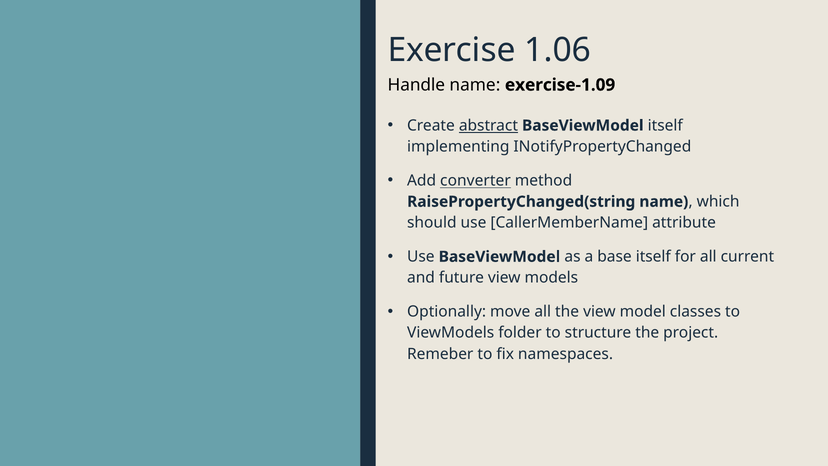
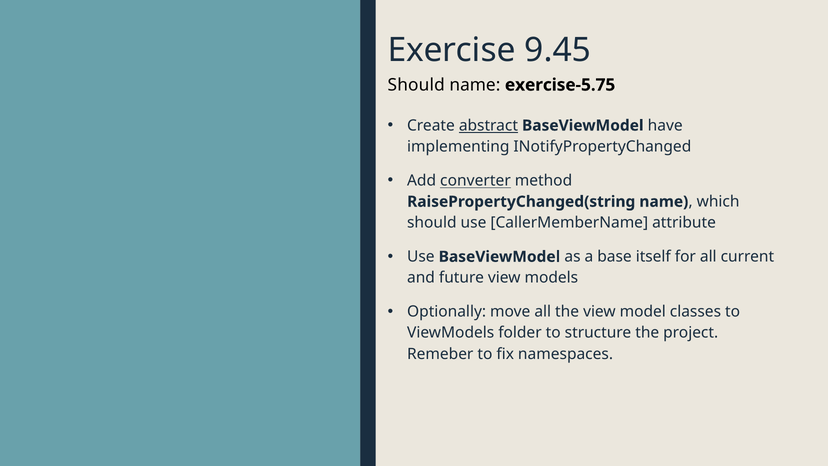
1.06: 1.06 -> 9.45
Handle at (416, 85): Handle -> Should
exercise-1.09: exercise-1.09 -> exercise-5.75
BaseViewModel itself: itself -> have
